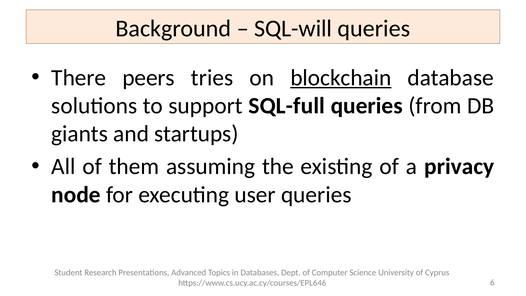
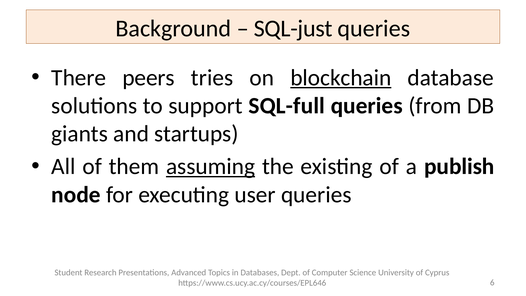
SQL-will: SQL-will -> SQL-just
assuming underline: none -> present
privacy: privacy -> publish
